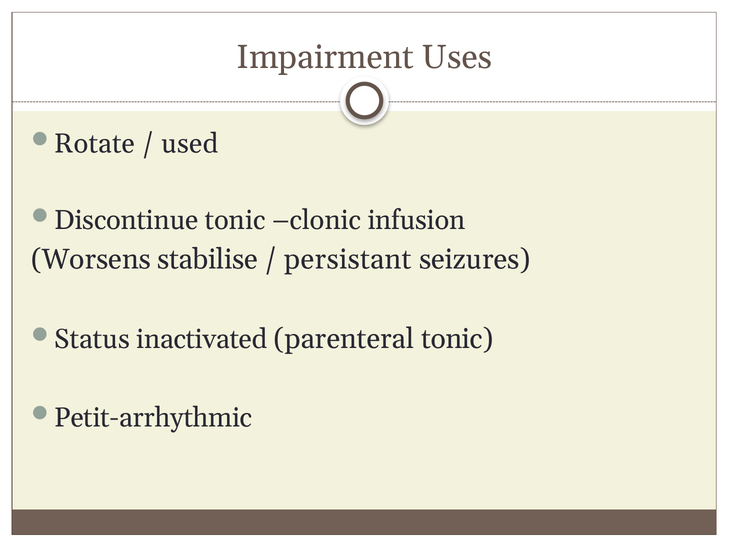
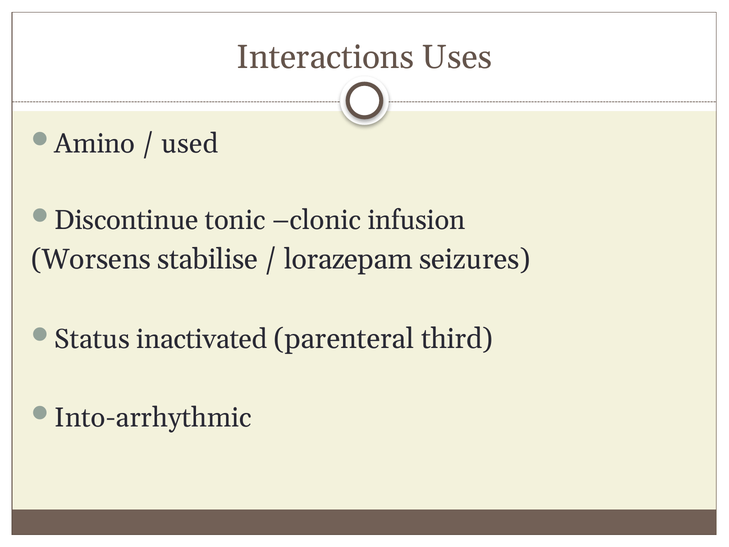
Impairment: Impairment -> Interactions
Rotate: Rotate -> Amino
persistant: persistant -> lorazepam
parenteral tonic: tonic -> third
Petit-arrhythmic: Petit-arrhythmic -> Into-arrhythmic
